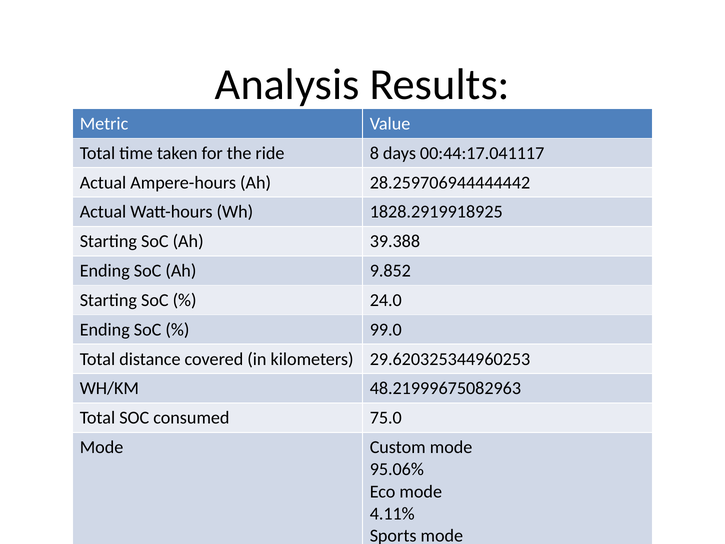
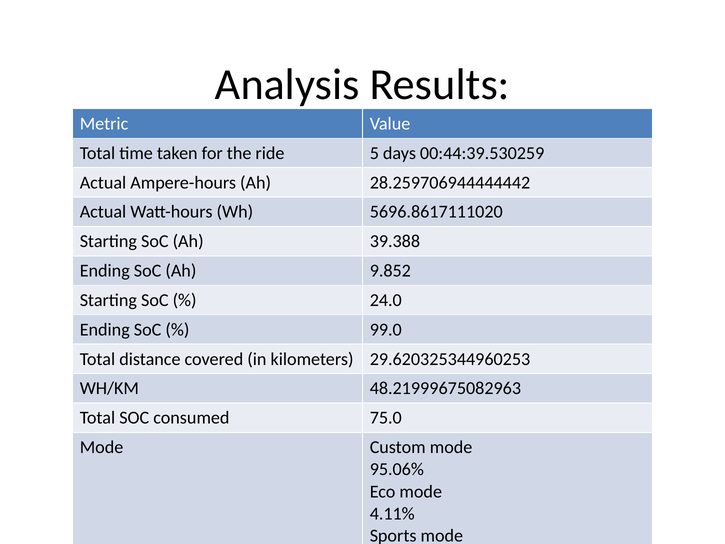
8: 8 -> 5
00:44:17.041117: 00:44:17.041117 -> 00:44:39.530259
1828.2919918925: 1828.2919918925 -> 5696.8617111020
